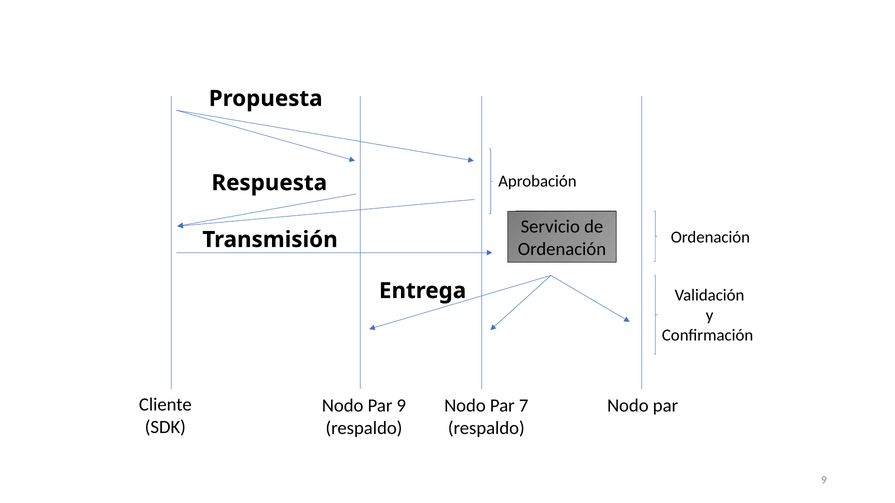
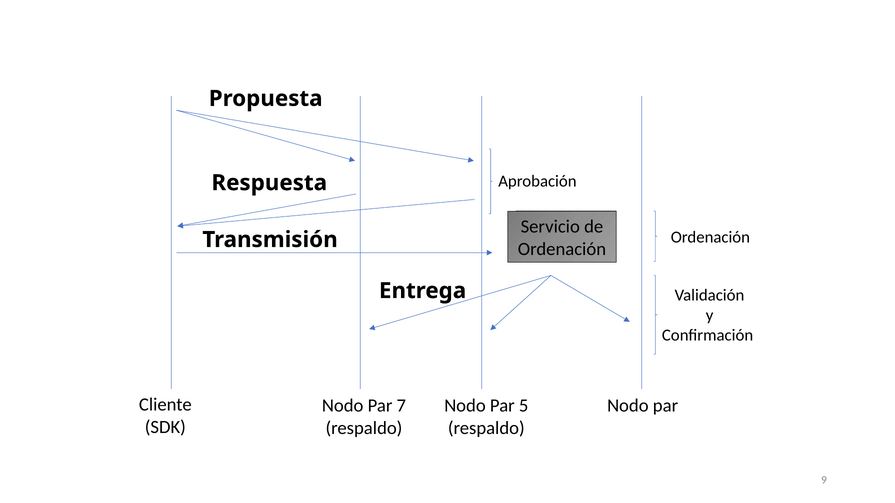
Par 9: 9 -> 7
7: 7 -> 5
